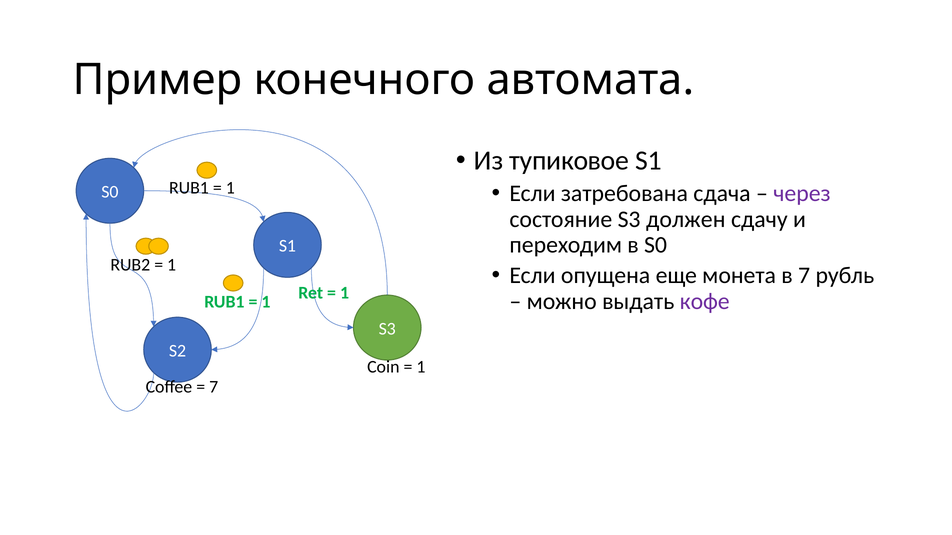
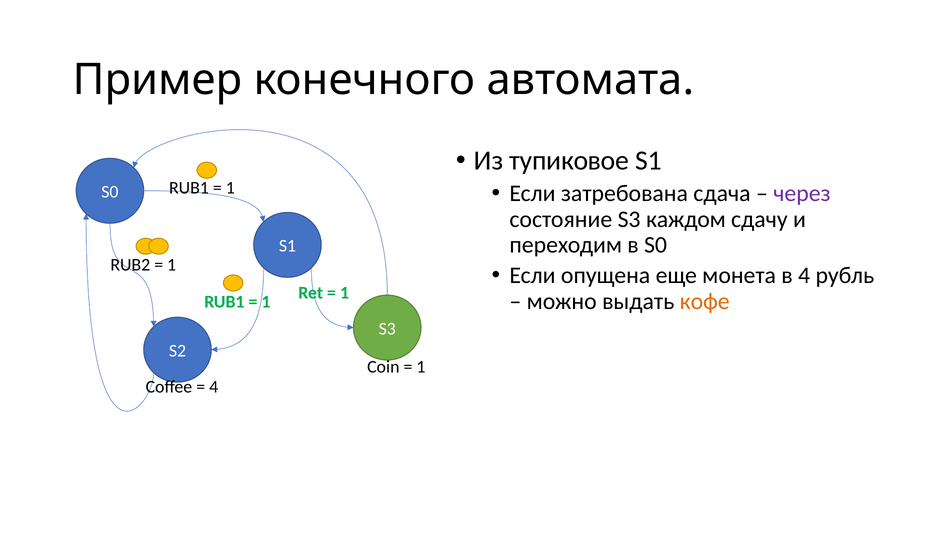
должен: должен -> каждом
в 7: 7 -> 4
кофе colour: purple -> orange
7 at (214, 387): 7 -> 4
